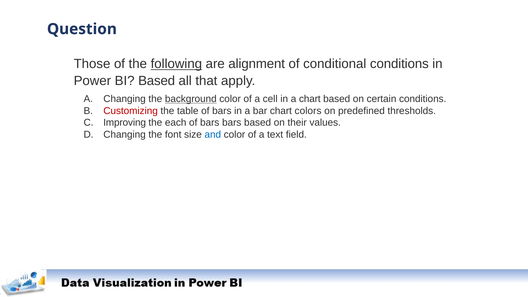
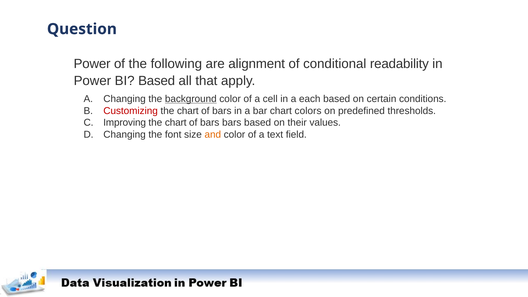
Those at (92, 64): Those -> Power
following underline: present -> none
conditional conditions: conditions -> readability
a chart: chart -> each
table at (188, 111): table -> chart
each at (176, 123): each -> chart
and colour: blue -> orange
